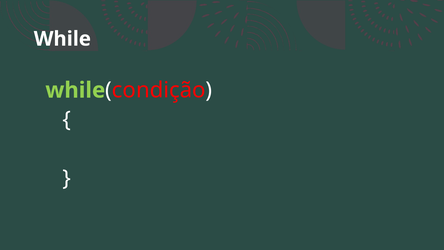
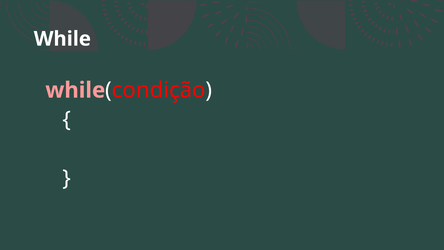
while at (75, 90) colour: light green -> pink
